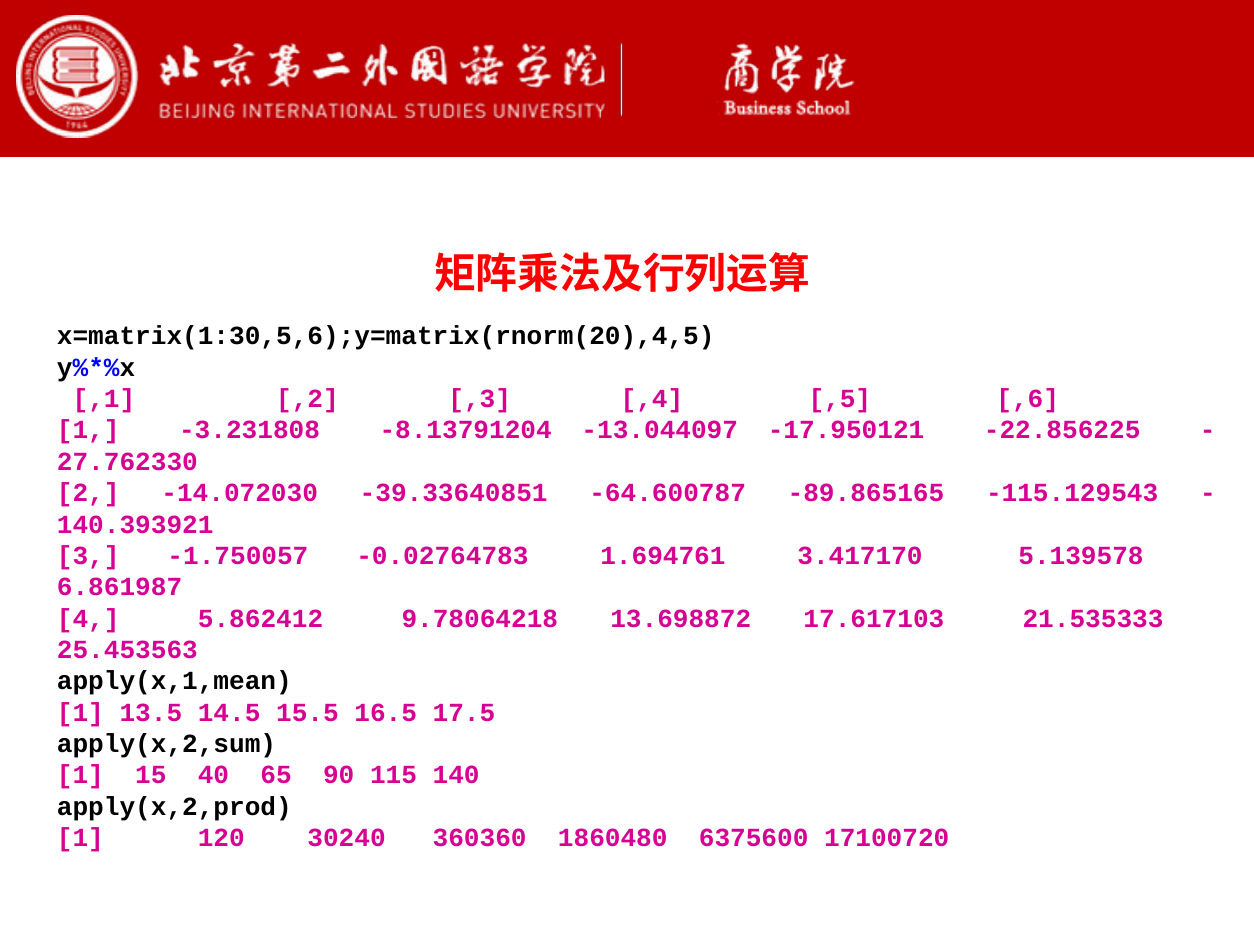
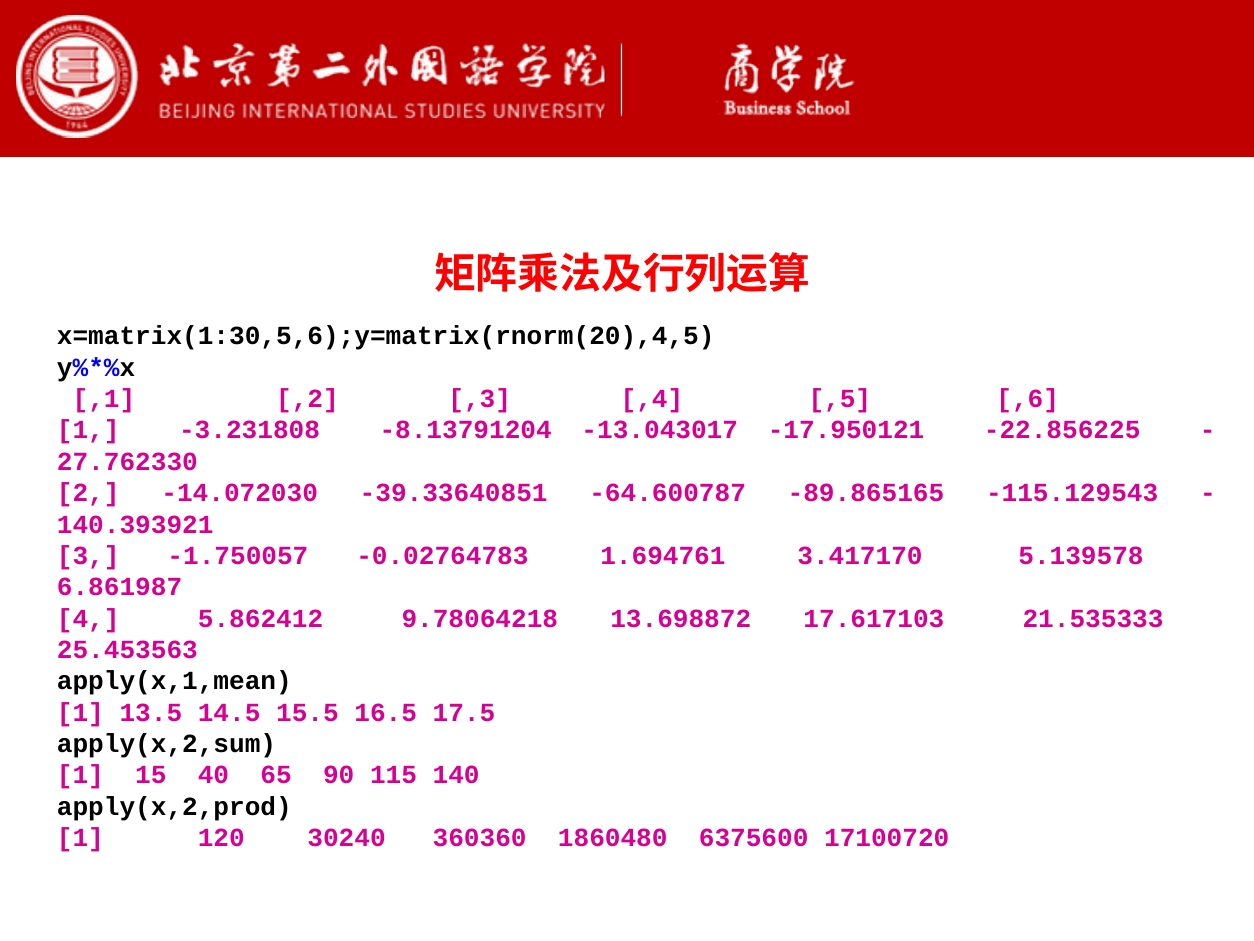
-13.044097: -13.044097 -> -13.043017
